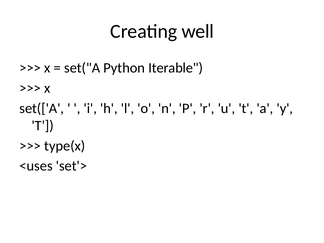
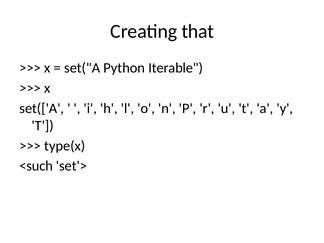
well: well -> that
<uses: <uses -> <such
